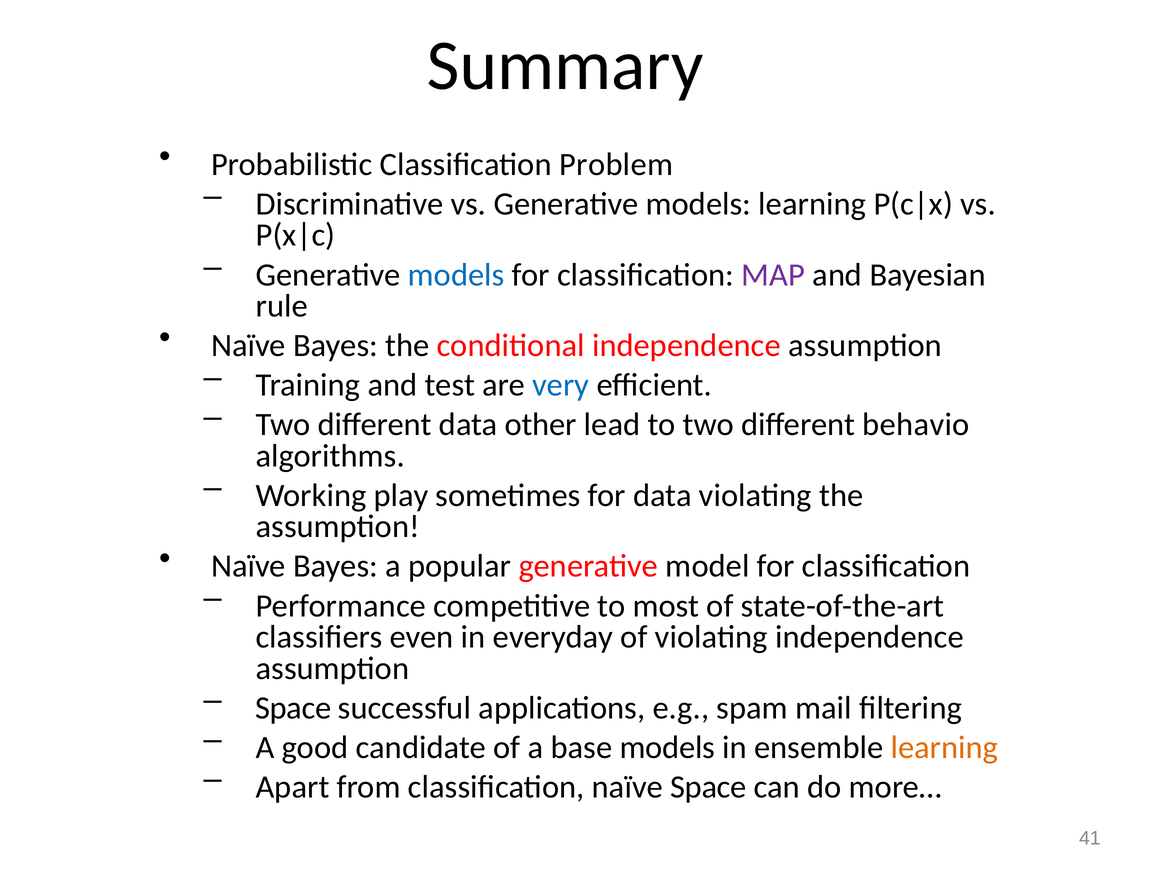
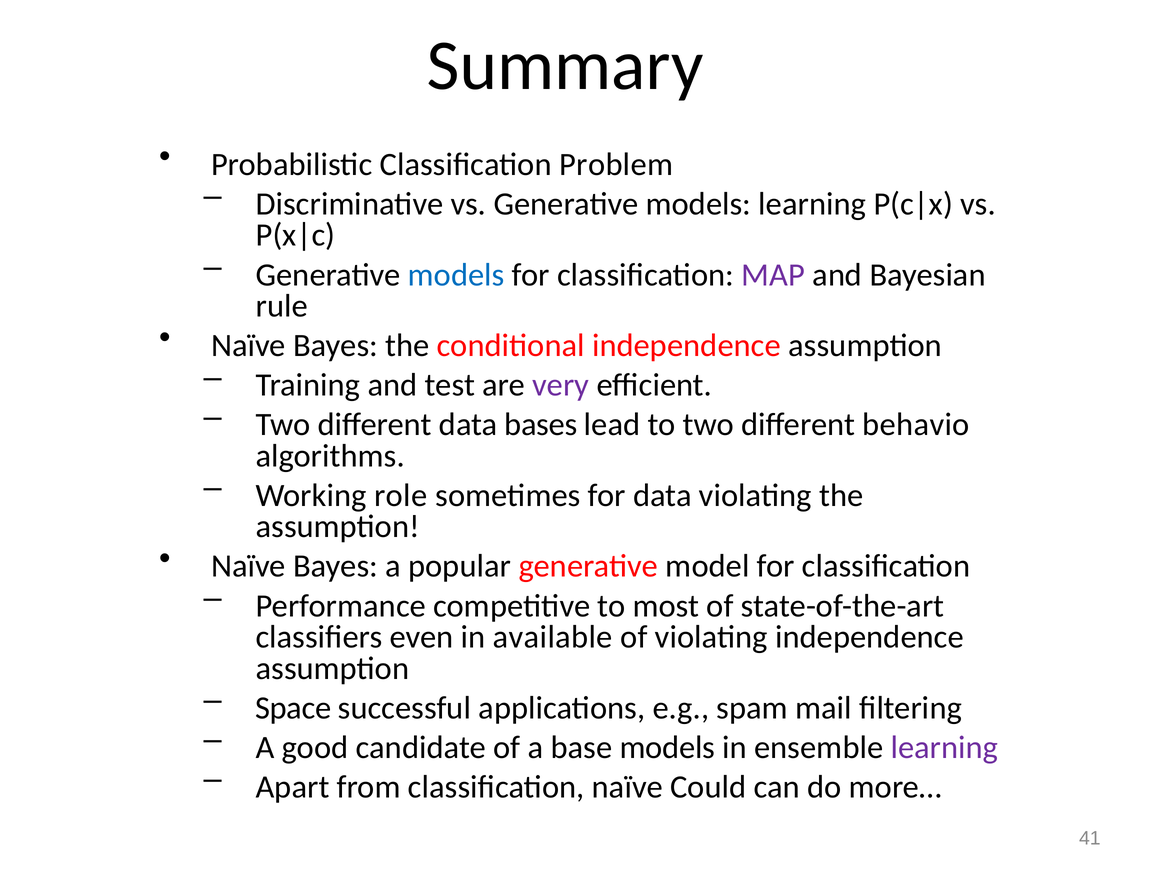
very colour: blue -> purple
other: other -> bases
play: play -> role
everyday: everyday -> available
learning at (944, 748) colour: orange -> purple
naïve Space: Space -> Could
